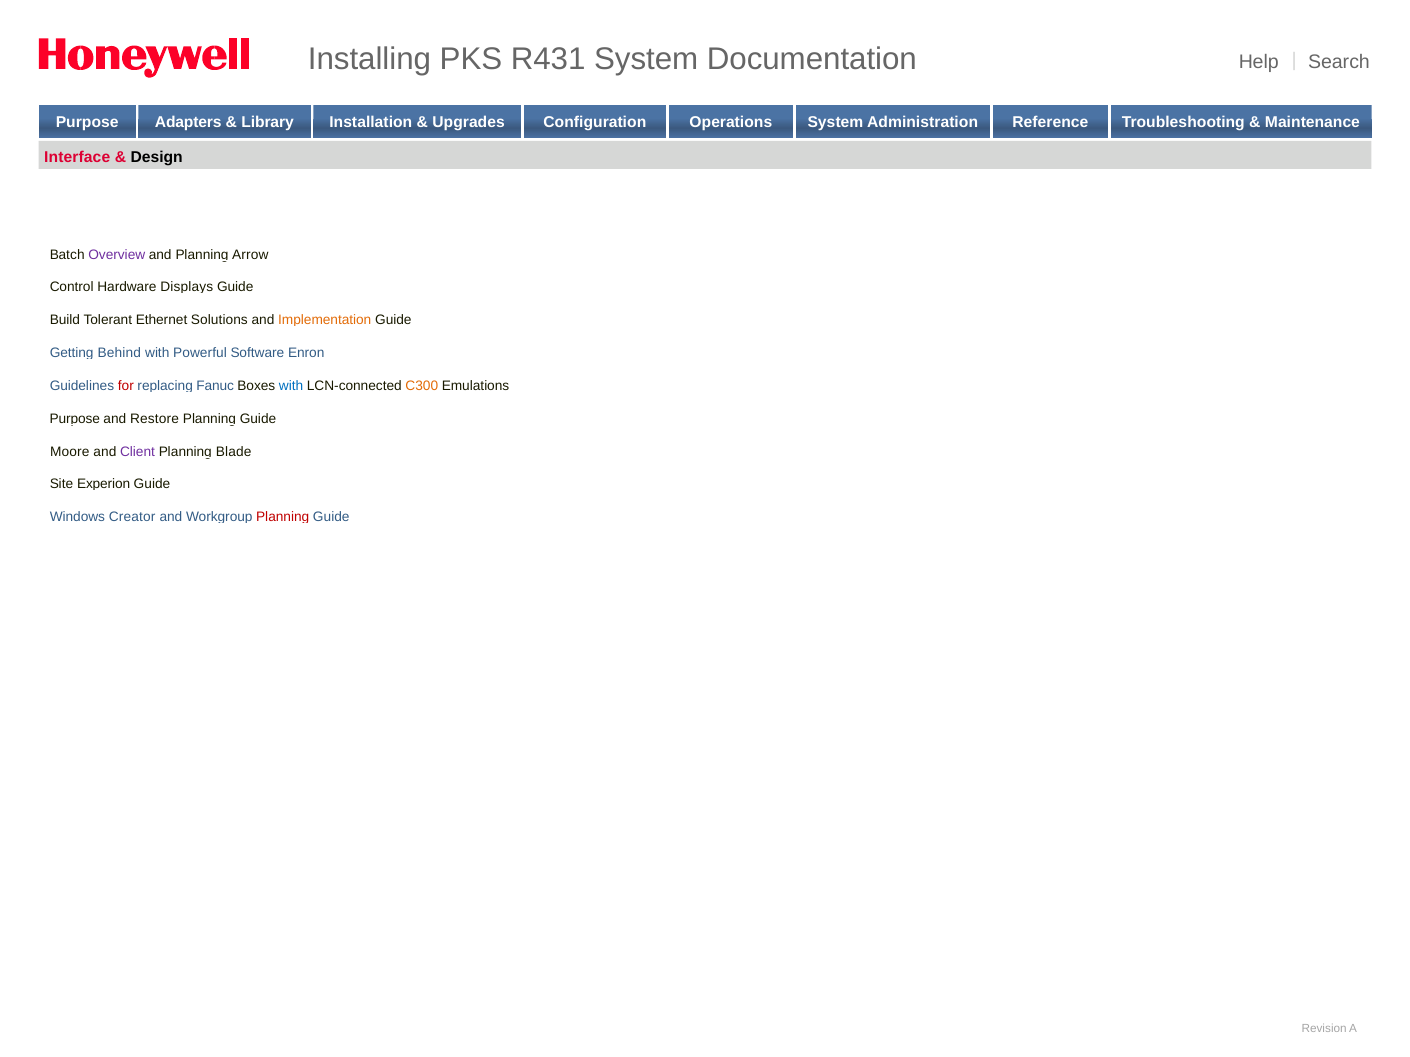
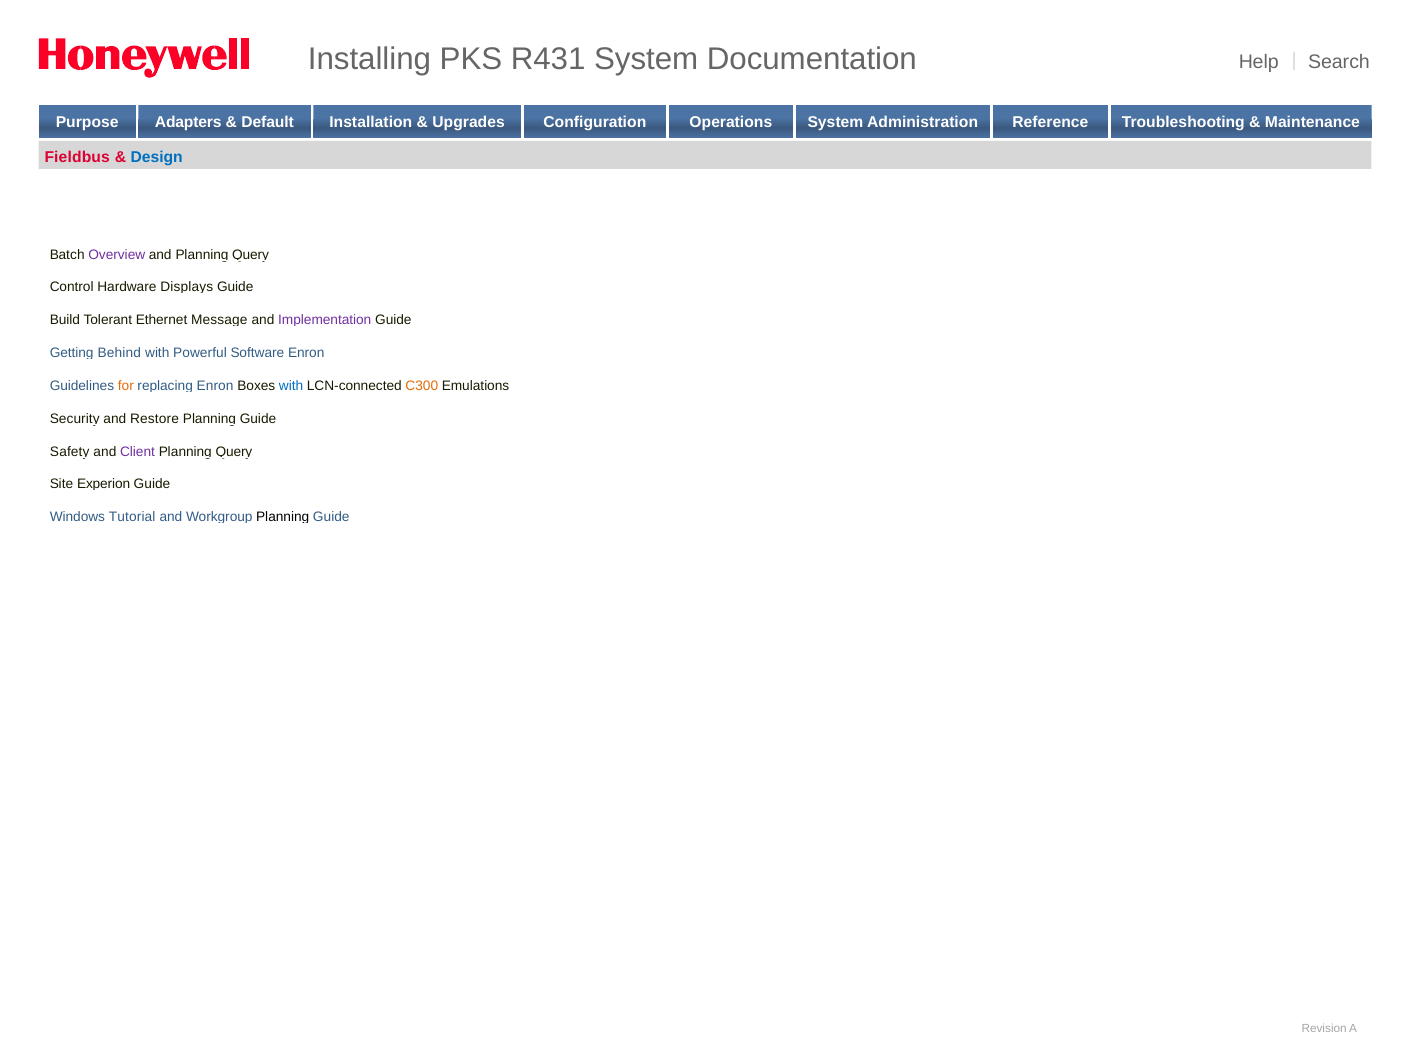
Library: Library -> Default
Interface: Interface -> Fieldbus
Design colour: black -> blue
and Planning Arrow: Arrow -> Query
Solutions: Solutions -> Message
Implementation colour: orange -> purple
for colour: red -> orange
replacing Fanuc: Fanuc -> Enron
Purpose at (75, 419): Purpose -> Security
Moore: Moore -> Safety
Blade at (234, 452): Blade -> Query
Creator: Creator -> Tutorial
Planning at (283, 518) colour: red -> black
